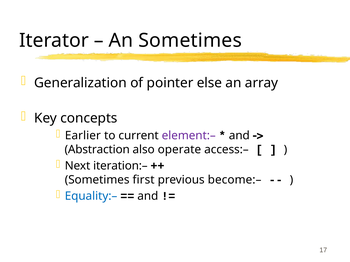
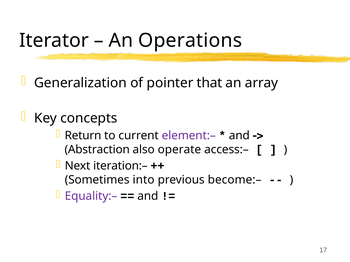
An Sometimes: Sometimes -> Operations
else: else -> that
Earlier: Earlier -> Return
first: first -> into
Equality:– colour: blue -> purple
